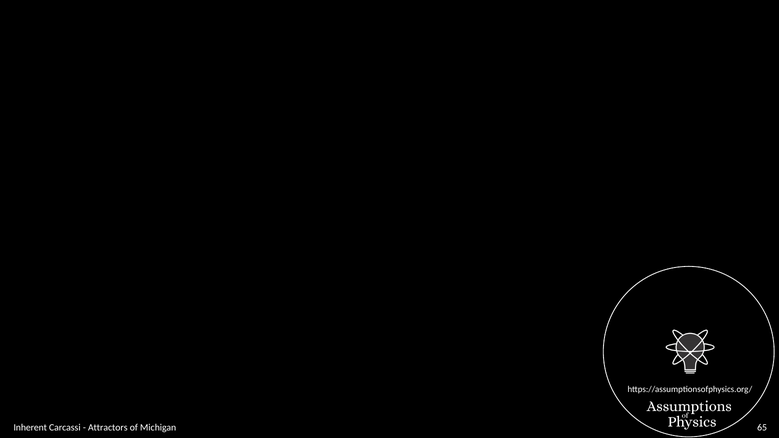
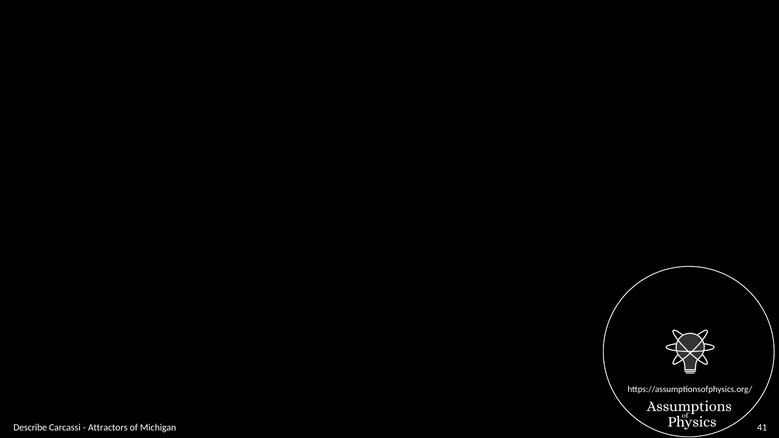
Inherent: Inherent -> Describe
65: 65 -> 41
